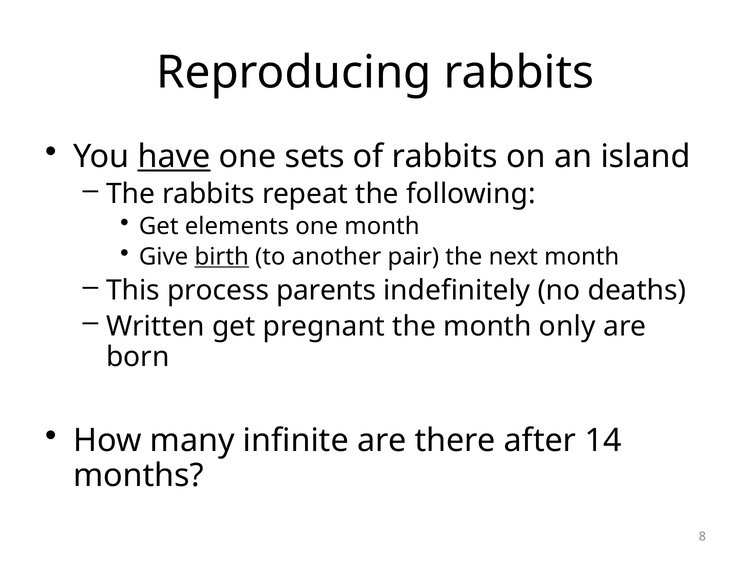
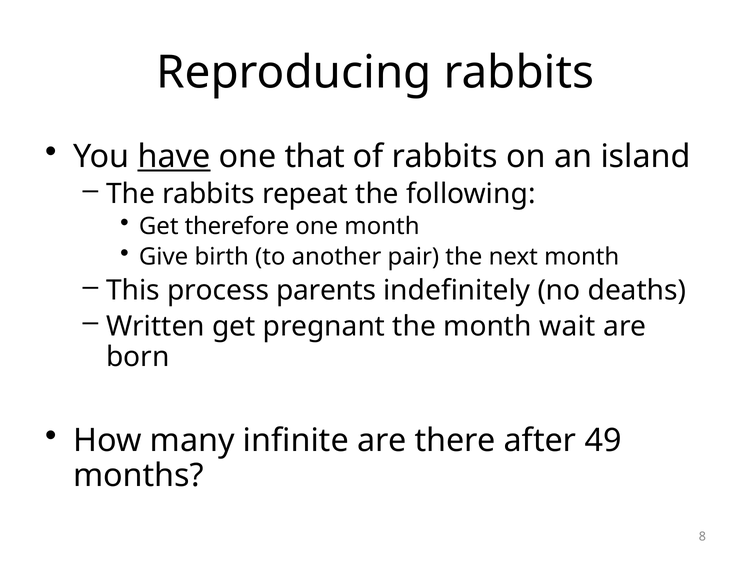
sets: sets -> that
elements: elements -> therefore
birth underline: present -> none
only: only -> wait
14: 14 -> 49
